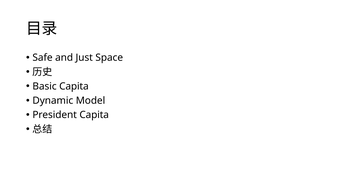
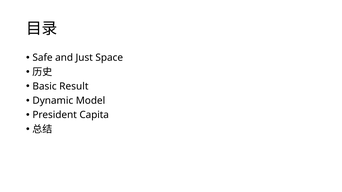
Basic Capita: Capita -> Result
